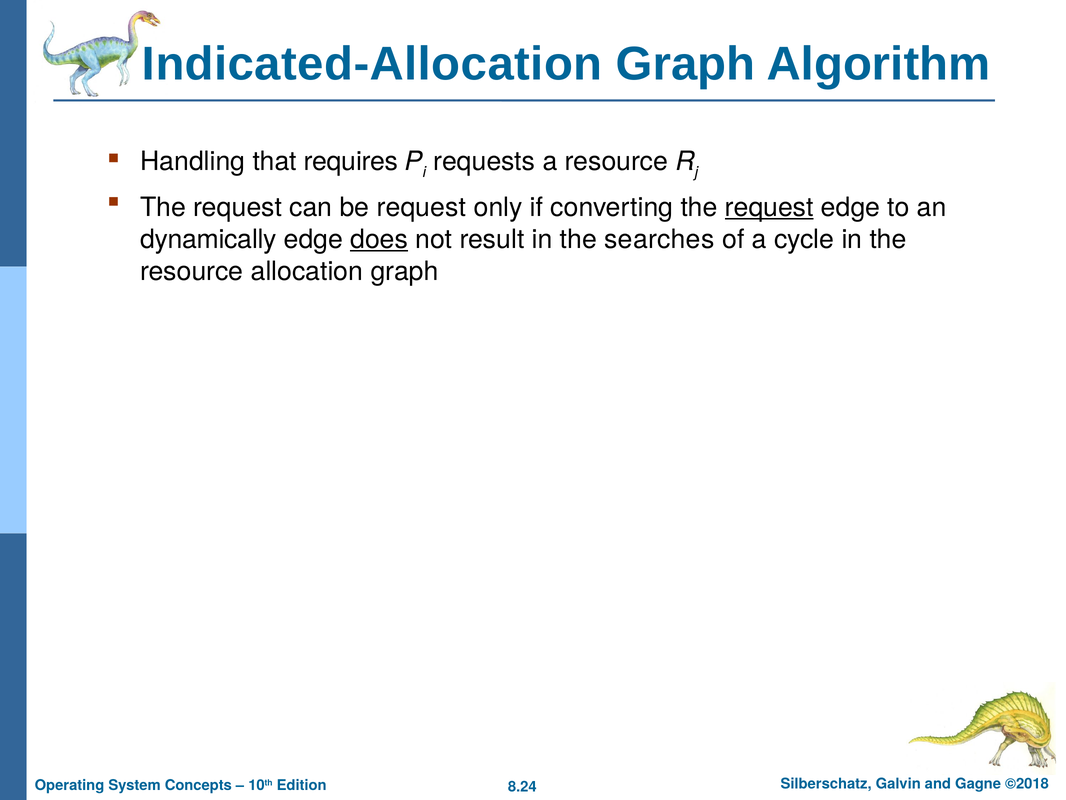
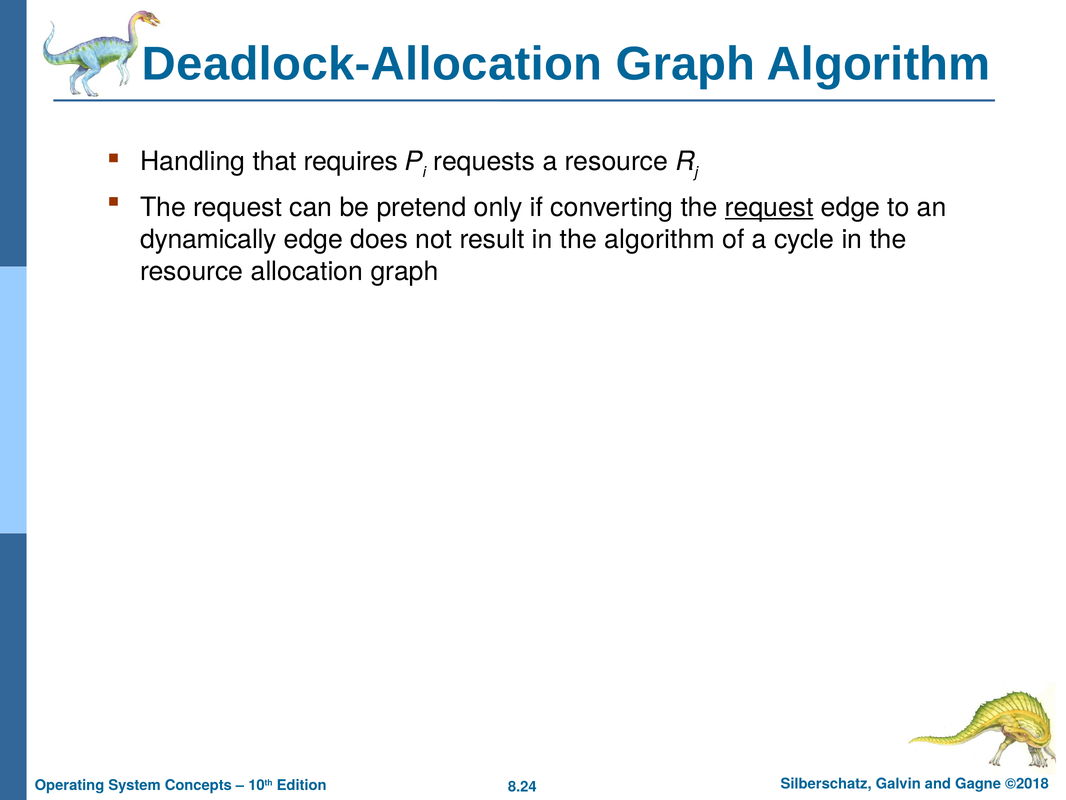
Indicated-Allocation: Indicated-Allocation -> Deadlock-Allocation
be request: request -> pretend
does underline: present -> none
the searches: searches -> algorithm
